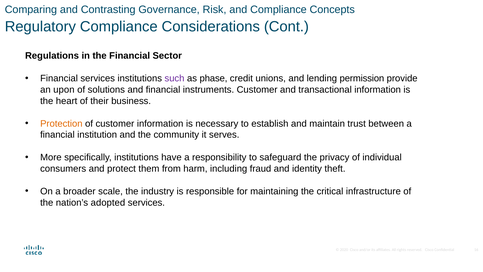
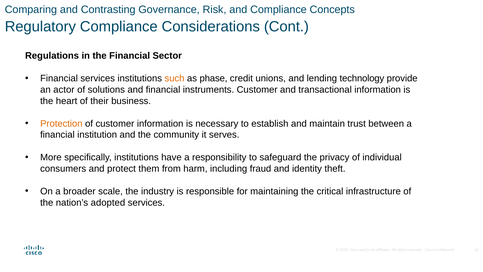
such colour: purple -> orange
permission: permission -> technology
upon: upon -> actor
